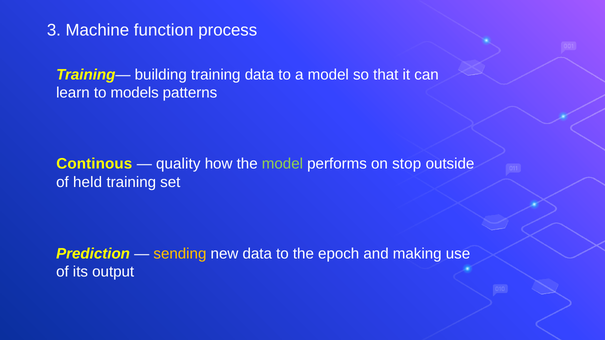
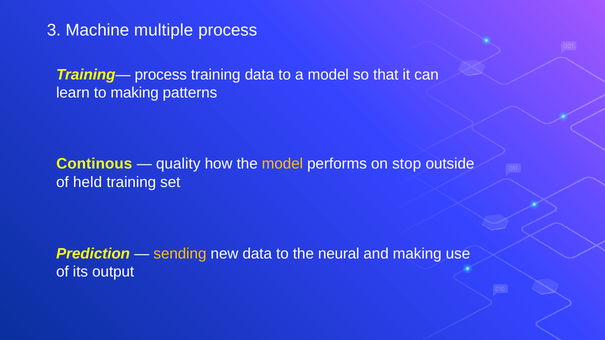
function: function -> multiple
Training— building: building -> process
to models: models -> making
model at (282, 164) colour: light green -> yellow
epoch: epoch -> neural
